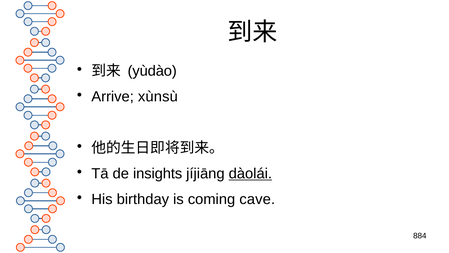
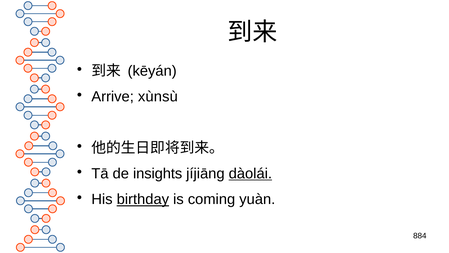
yùdào: yùdào -> kēyán
birthday underline: none -> present
cave: cave -> yuàn
